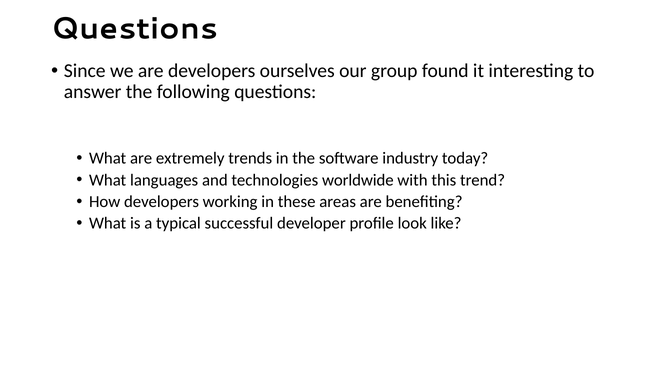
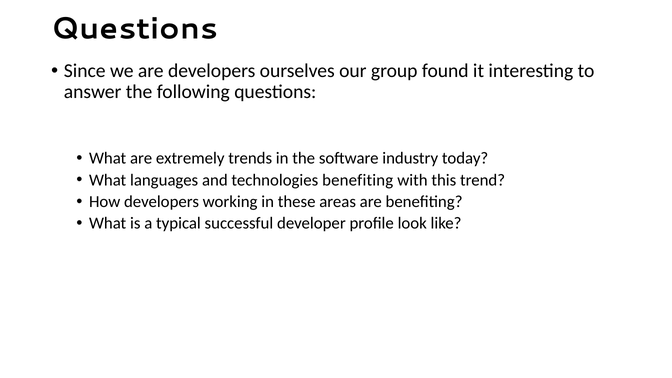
technologies worldwide: worldwide -> benefiting
